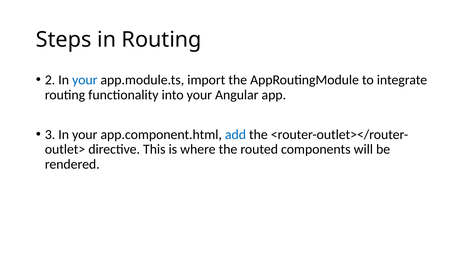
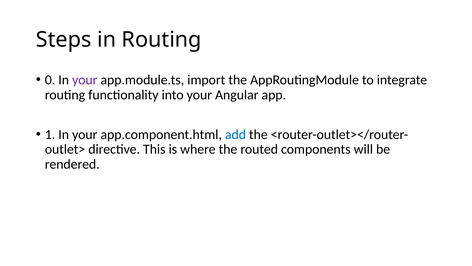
2: 2 -> 0
your at (85, 80) colour: blue -> purple
3: 3 -> 1
